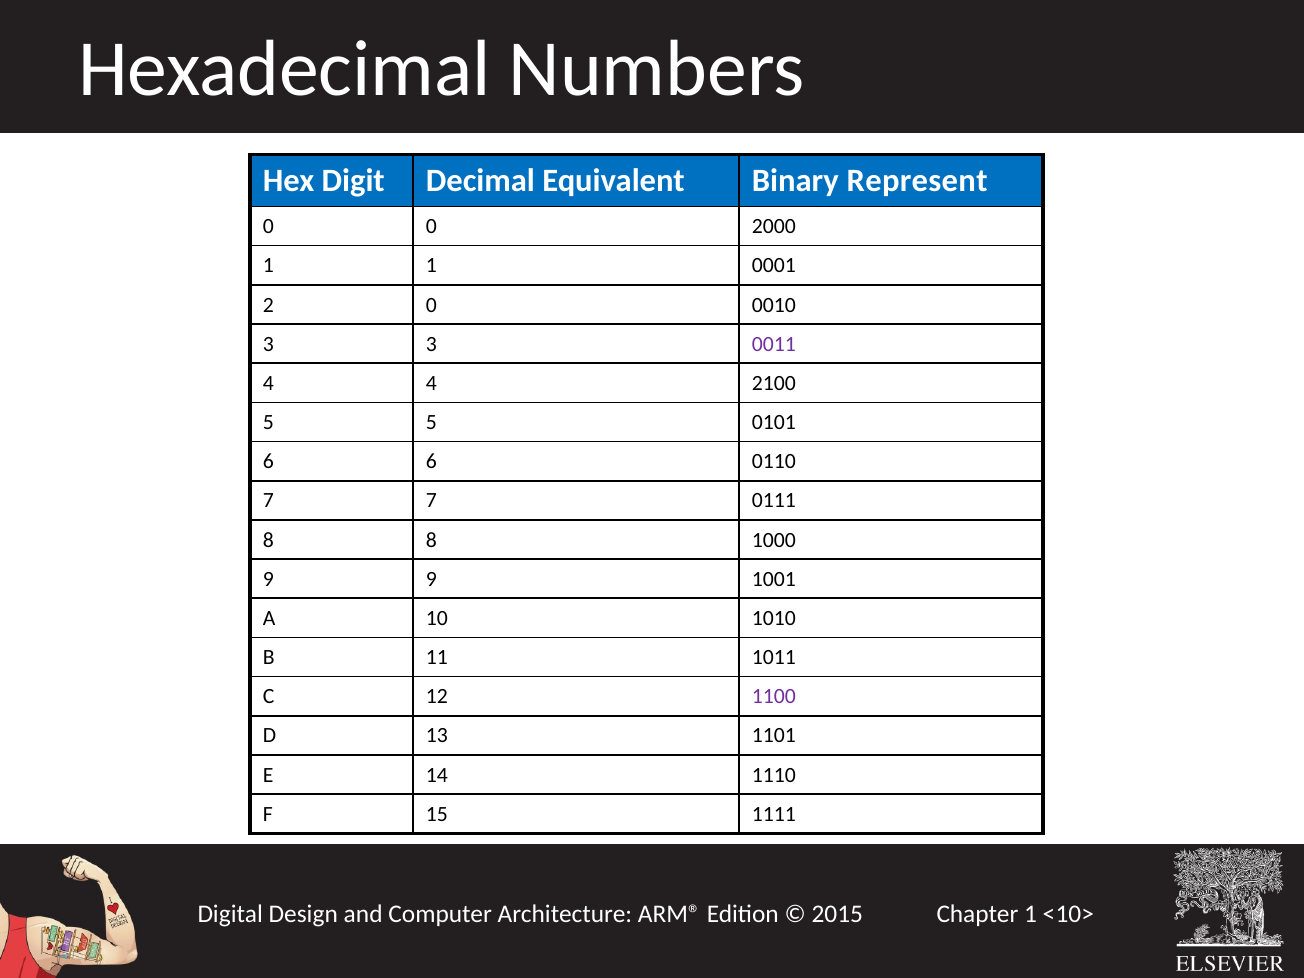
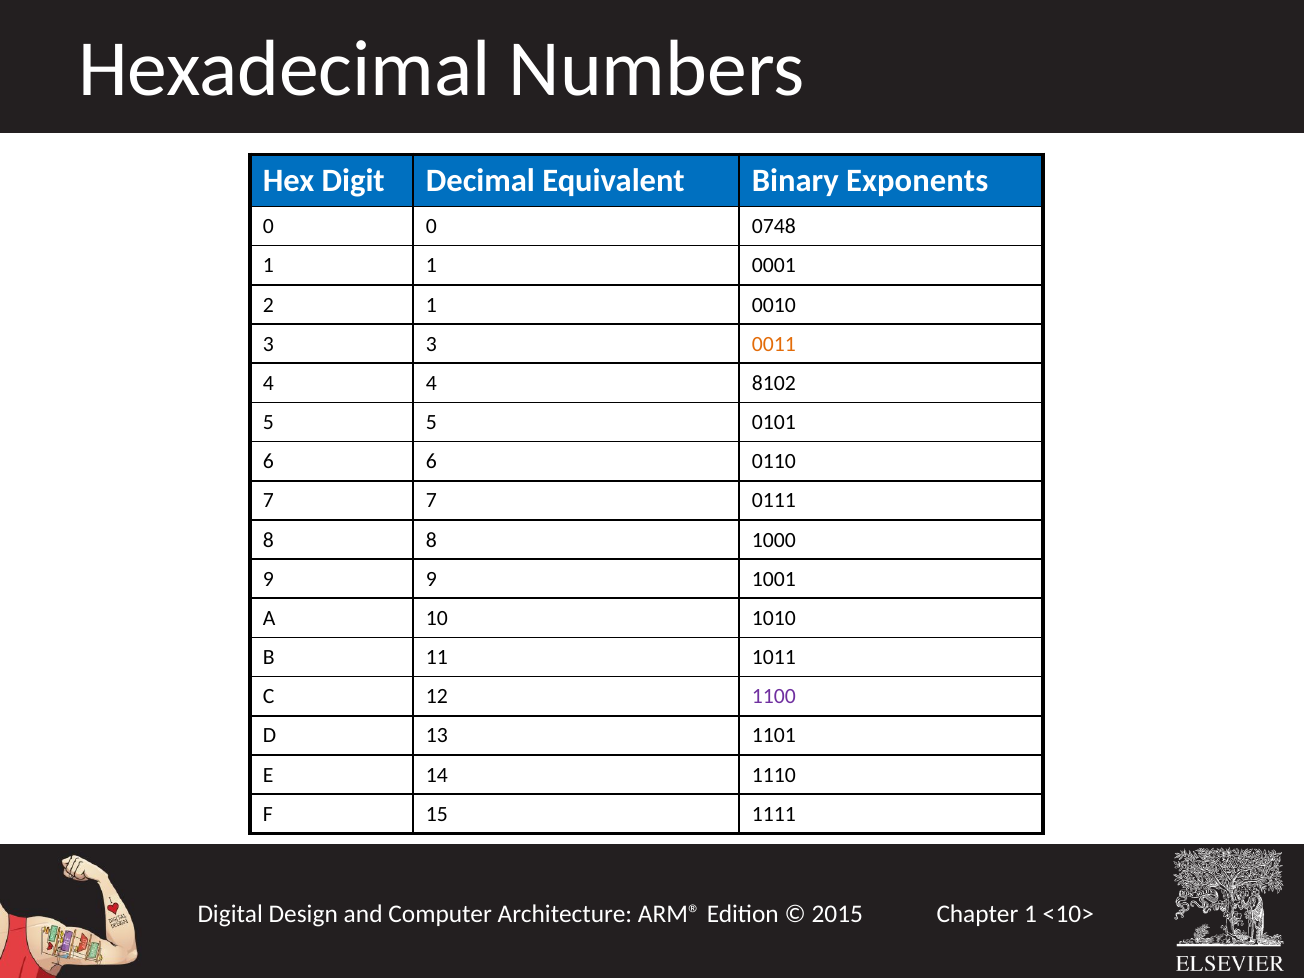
Represent: Represent -> Exponents
2000: 2000 -> 0748
2 0: 0 -> 1
0011 colour: purple -> orange
2100: 2100 -> 8102
